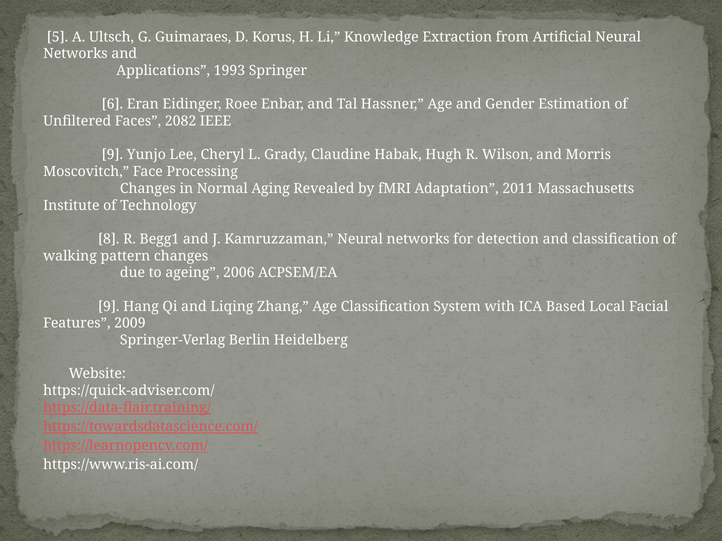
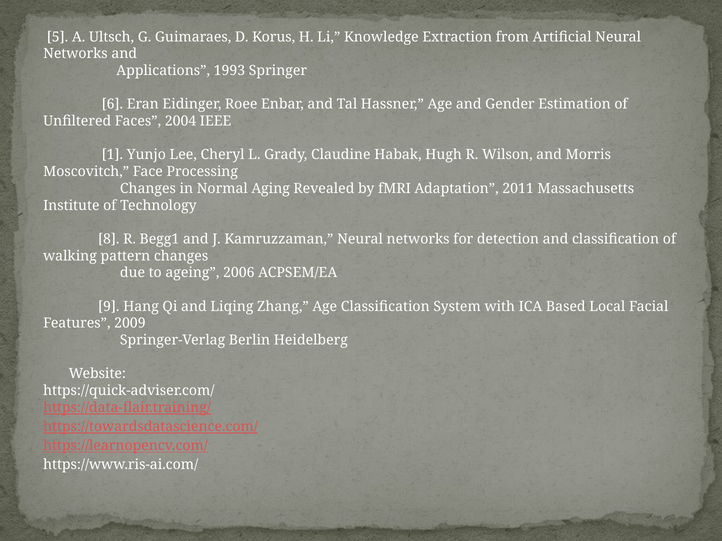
2082: 2082 -> 2004
9 at (112, 155): 9 -> 1
